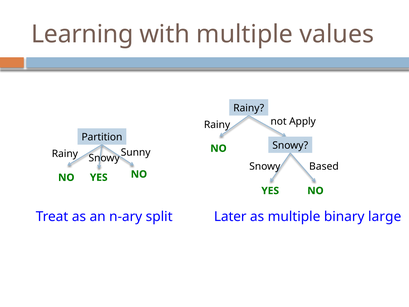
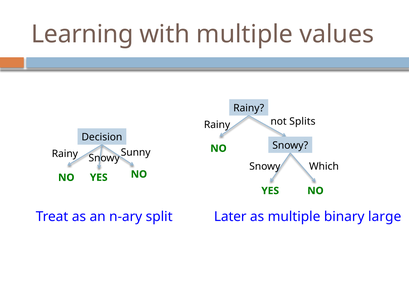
Apply: Apply -> Splits
Partition: Partition -> Decision
Based: Based -> Which
